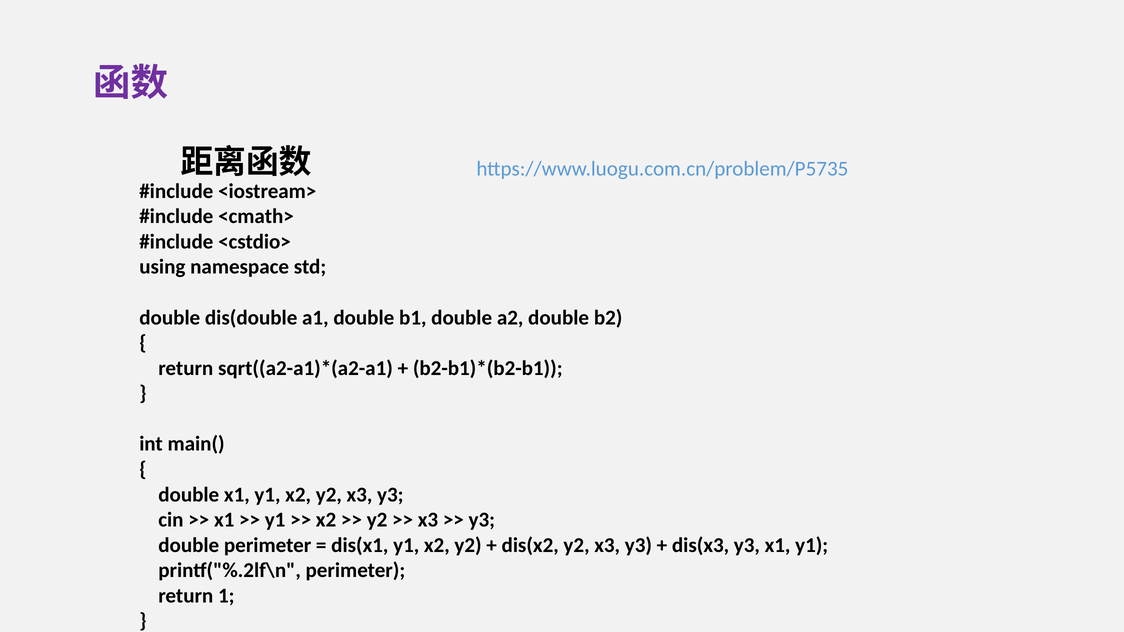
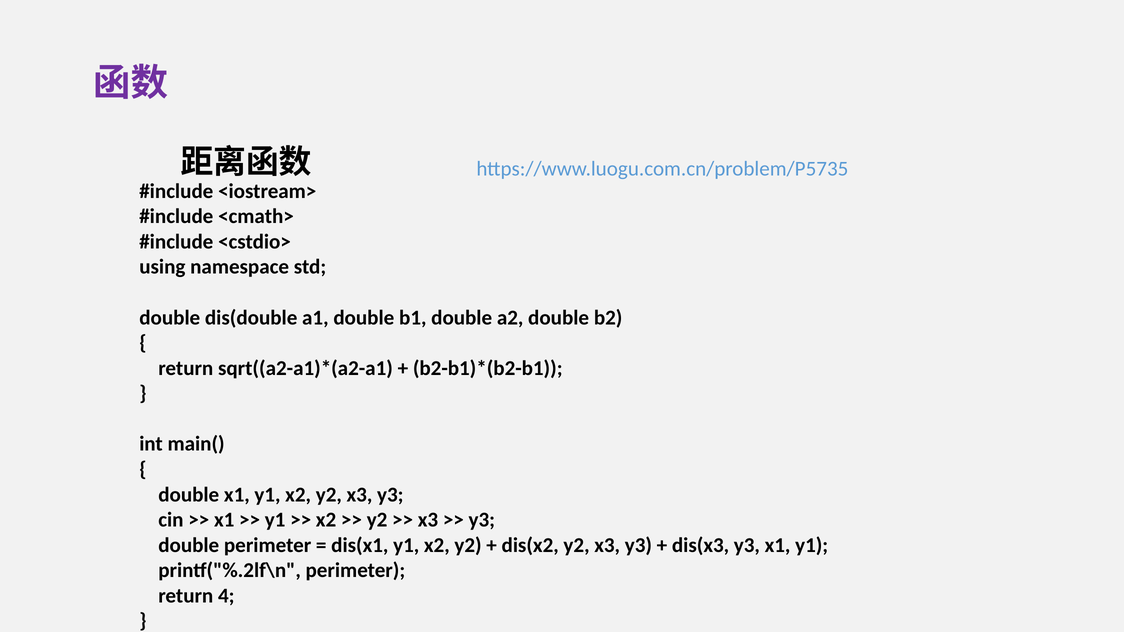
1: 1 -> 4
